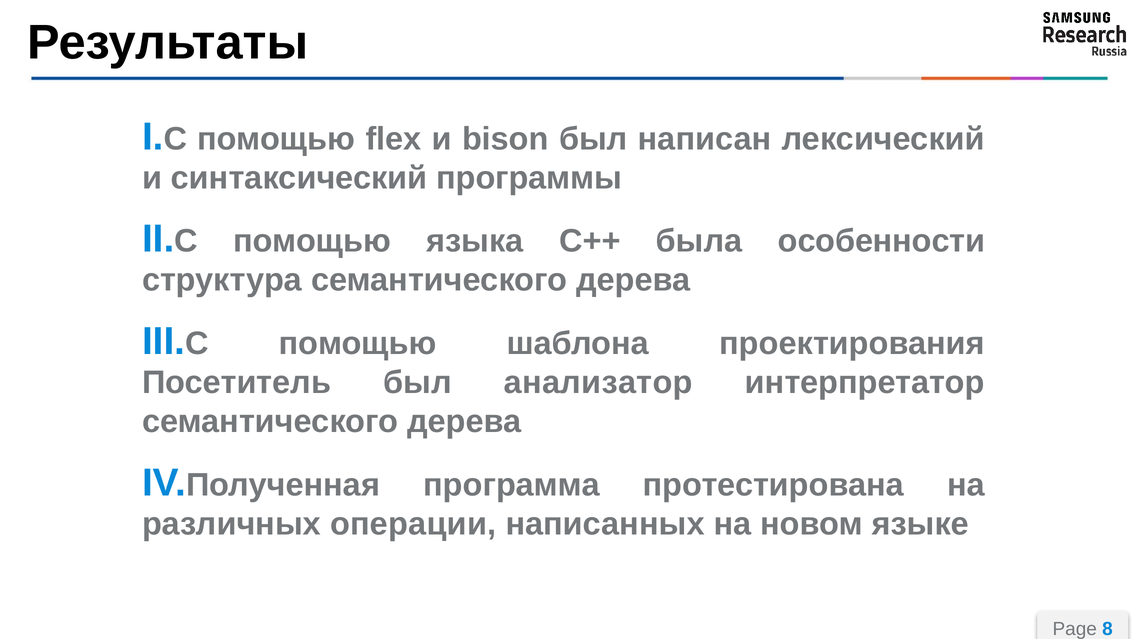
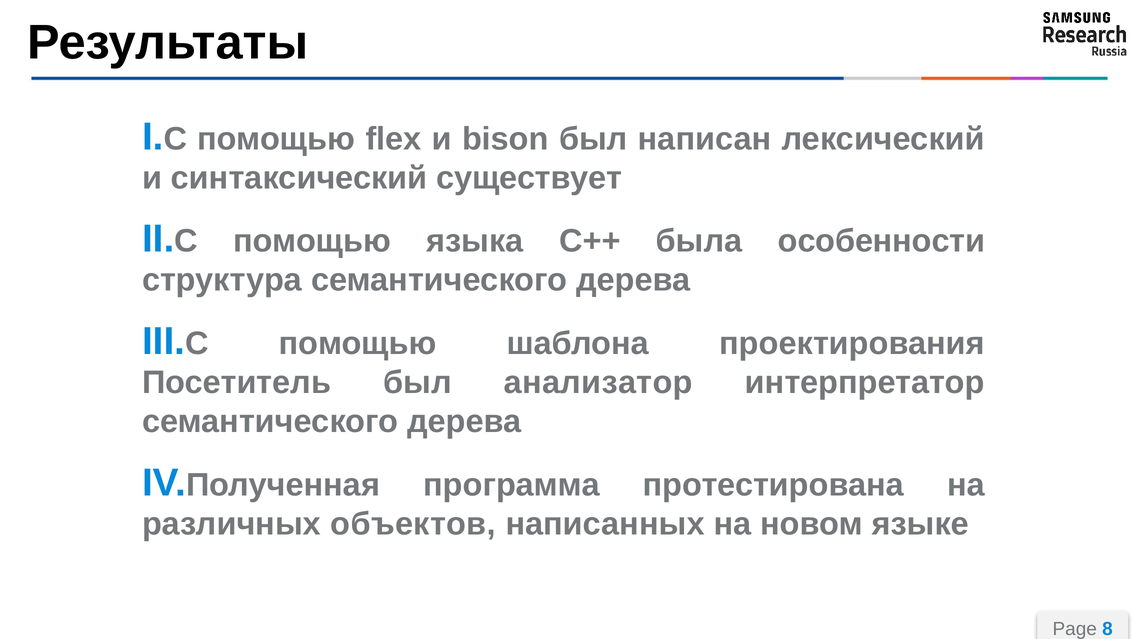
программы: программы -> существует
операции: операции -> объектов
